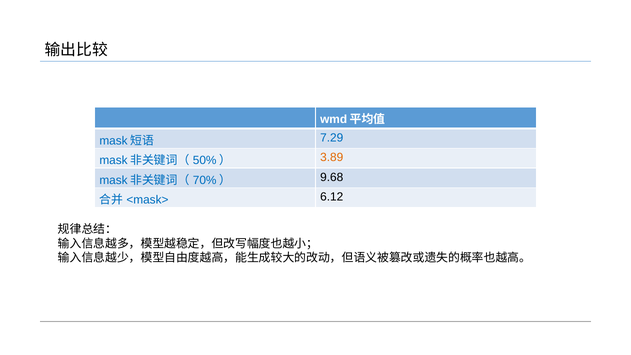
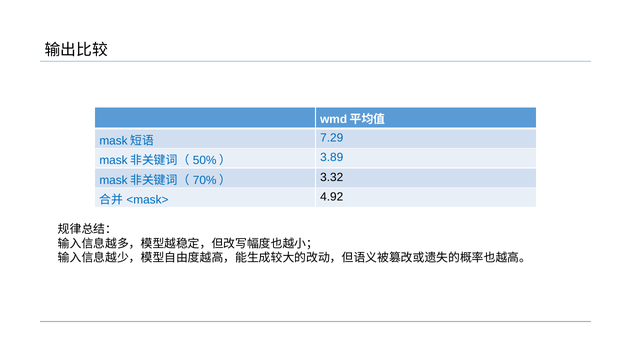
3.89 colour: orange -> blue
9.68: 9.68 -> 3.32
6.12: 6.12 -> 4.92
